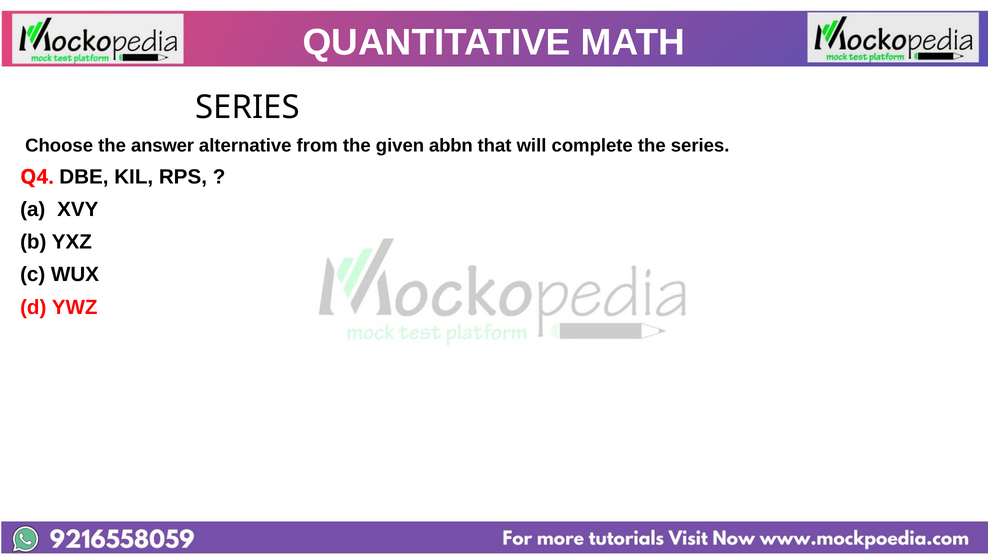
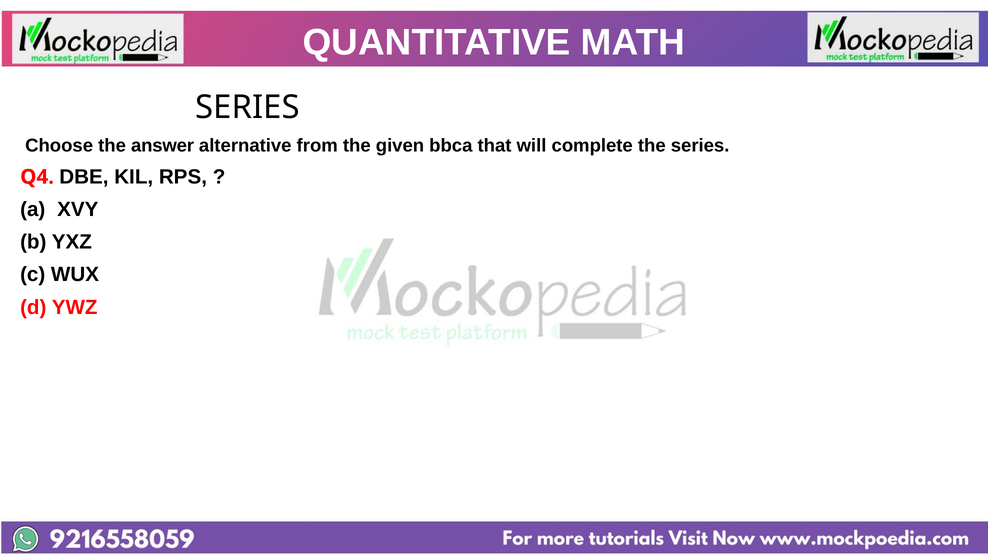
abbn: abbn -> bbca
